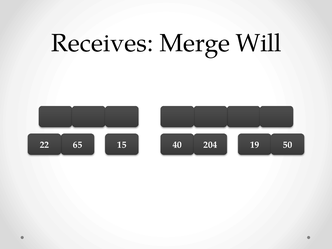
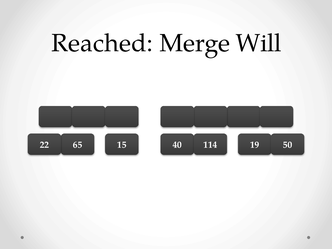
Receives: Receives -> Reached
204: 204 -> 114
